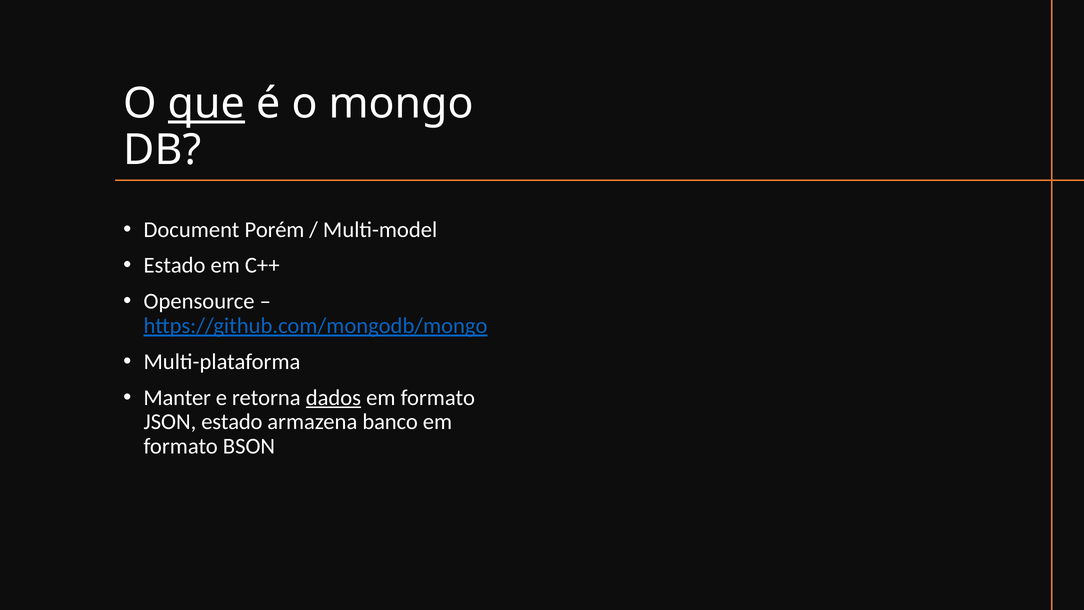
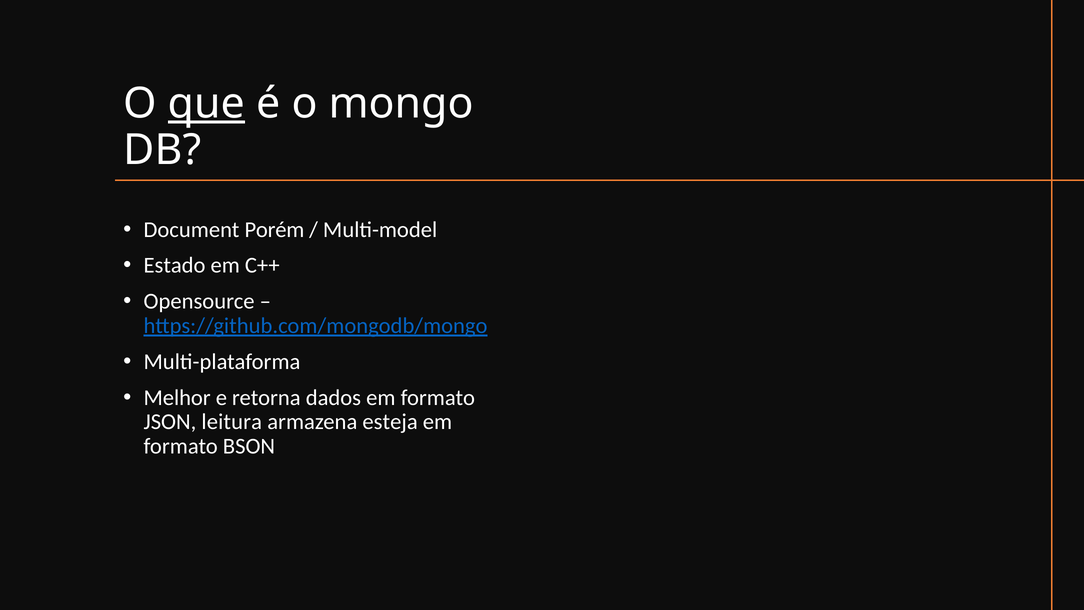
Manter: Manter -> Melhor
dados underline: present -> none
JSON estado: estado -> leitura
banco: banco -> esteja
